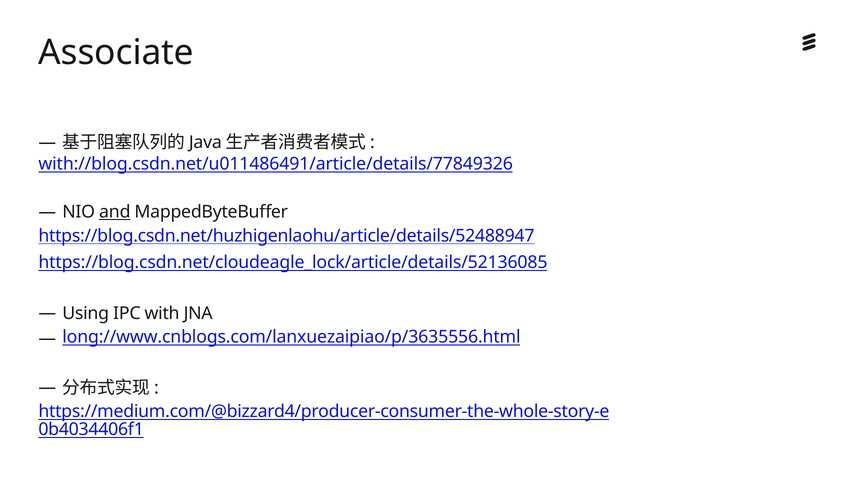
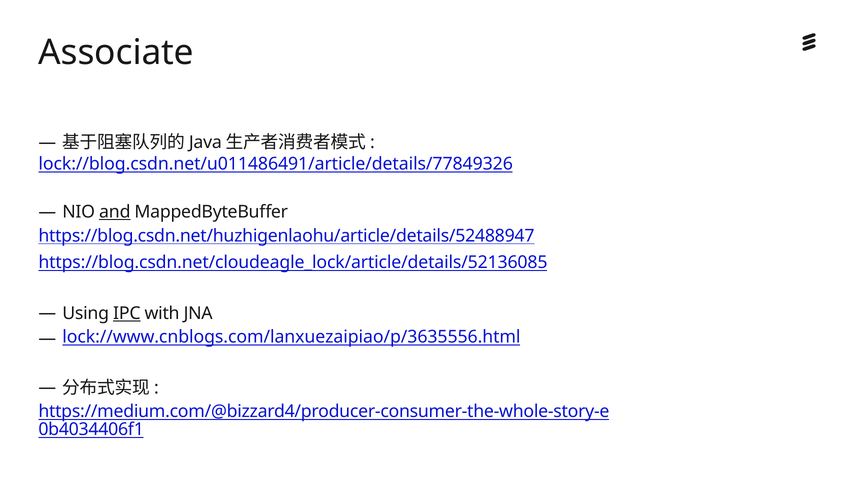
with://blog.csdn.net/u011486491/article/details/77849326: with://blog.csdn.net/u011486491/article/details/77849326 -> lock://blog.csdn.net/u011486491/article/details/77849326
IPC underline: none -> present
long://www.cnblogs.com/lanxuezaipiao/p/3635556.html: long://www.cnblogs.com/lanxuezaipiao/p/3635556.html -> lock://www.cnblogs.com/lanxuezaipiao/p/3635556.html
